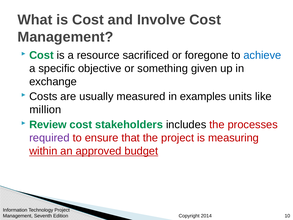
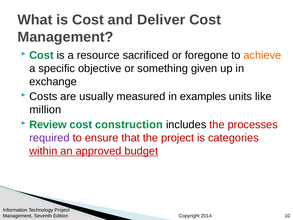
Involve: Involve -> Deliver
achieve colour: blue -> orange
stakeholders: stakeholders -> construction
measuring: measuring -> categories
